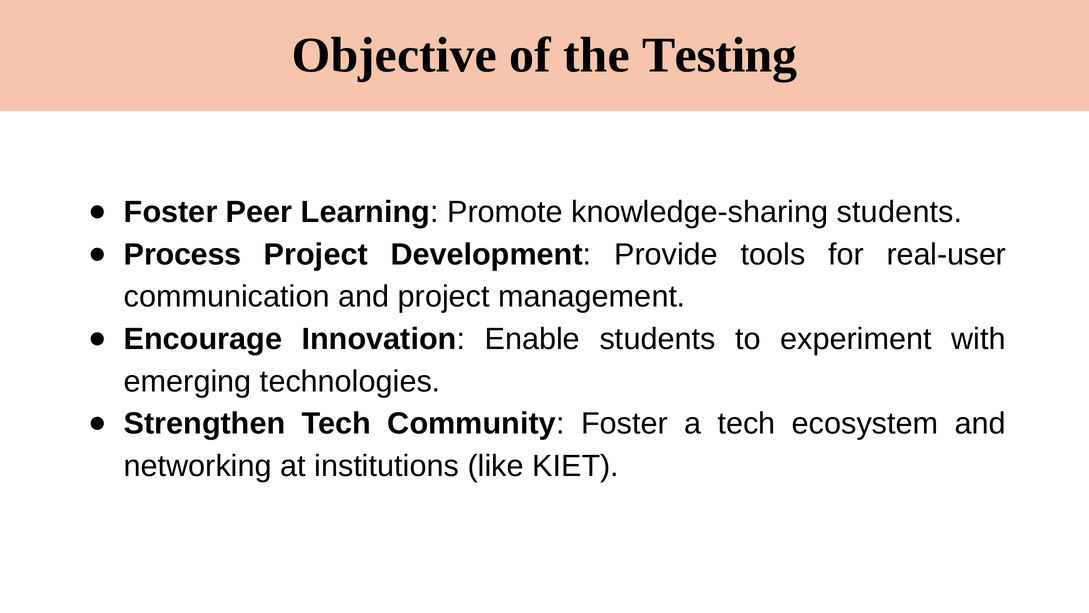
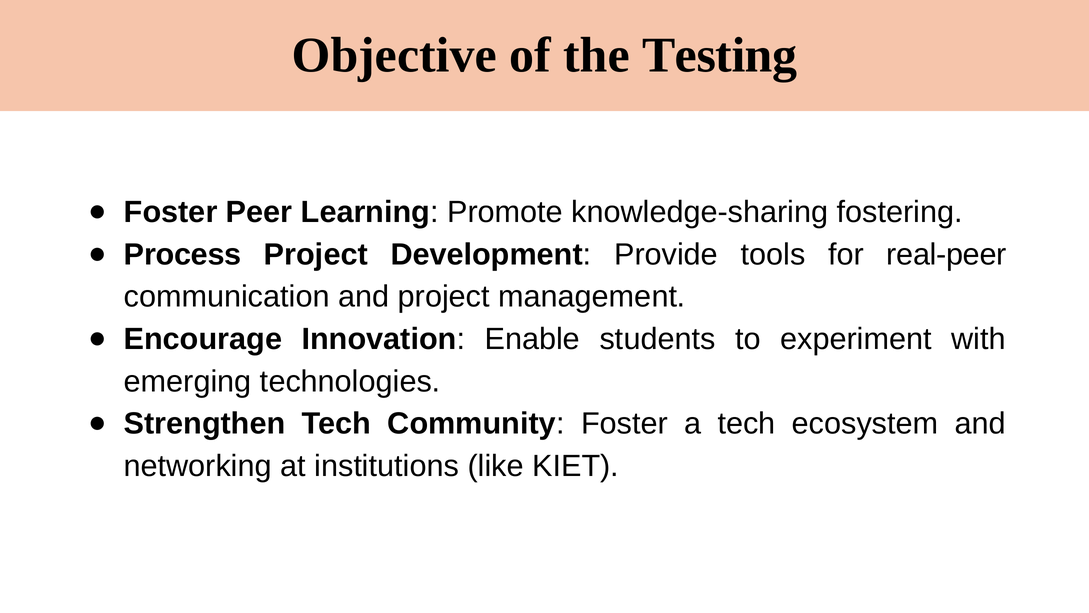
knowledge-sharing students: students -> fostering
real-user: real-user -> real-peer
